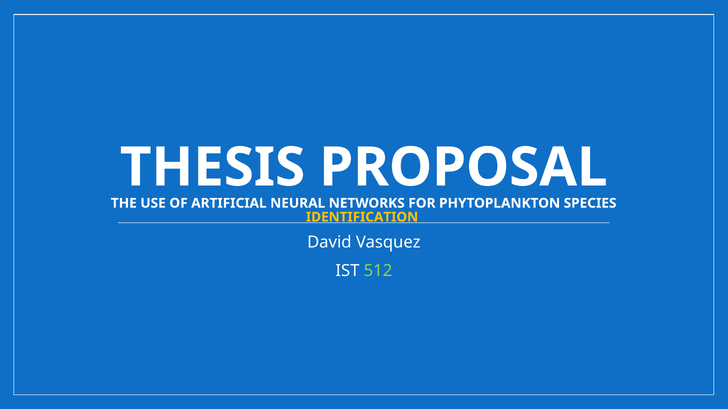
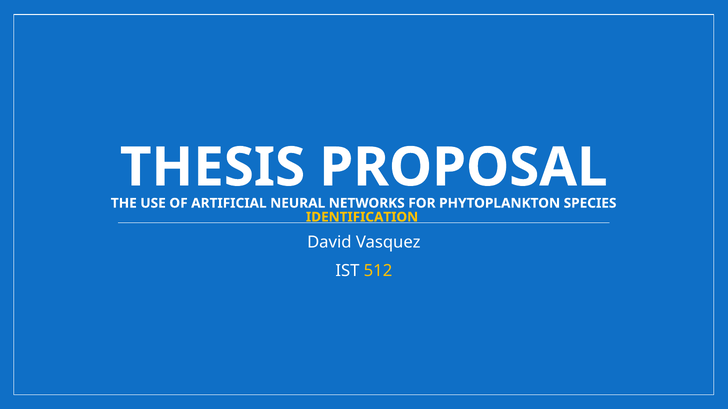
512 colour: light green -> yellow
